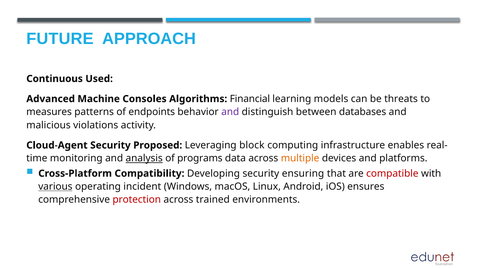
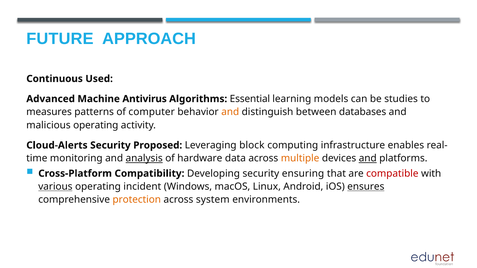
Consoles: Consoles -> Antivirus
Financial: Financial -> Essential
threats: threats -> studies
endpoints: endpoints -> computer
and at (230, 112) colour: purple -> orange
malicious violations: violations -> operating
Cloud-Agent: Cloud-Agent -> Cloud-Alerts
programs: programs -> hardware
and at (368, 159) underline: none -> present
ensures underline: none -> present
protection colour: red -> orange
trained: trained -> system
